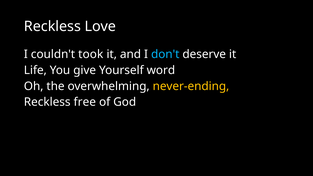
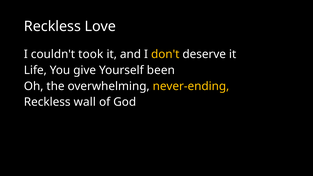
don't colour: light blue -> yellow
word: word -> been
free: free -> wall
